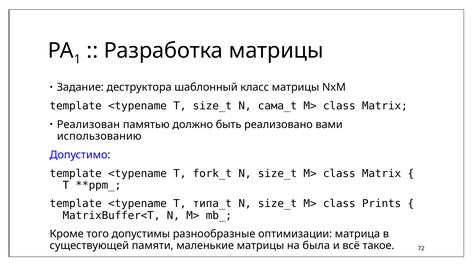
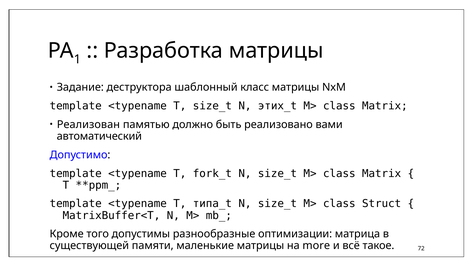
сама_t: сама_t -> этих_t
использованию: использованию -> автоматический
Prints: Prints -> Struct
была: была -> more
